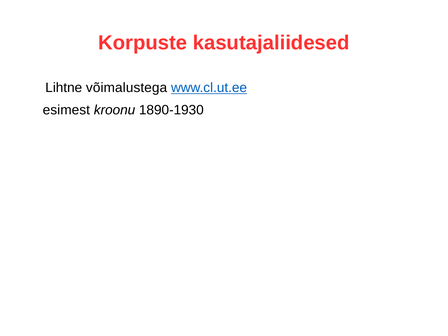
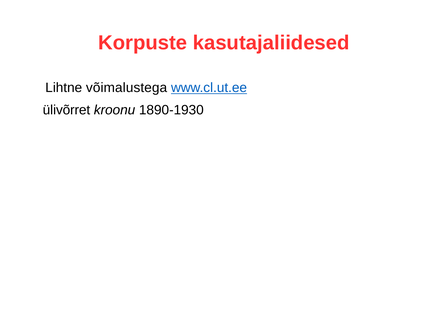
esimest: esimest -> ülivõrret
